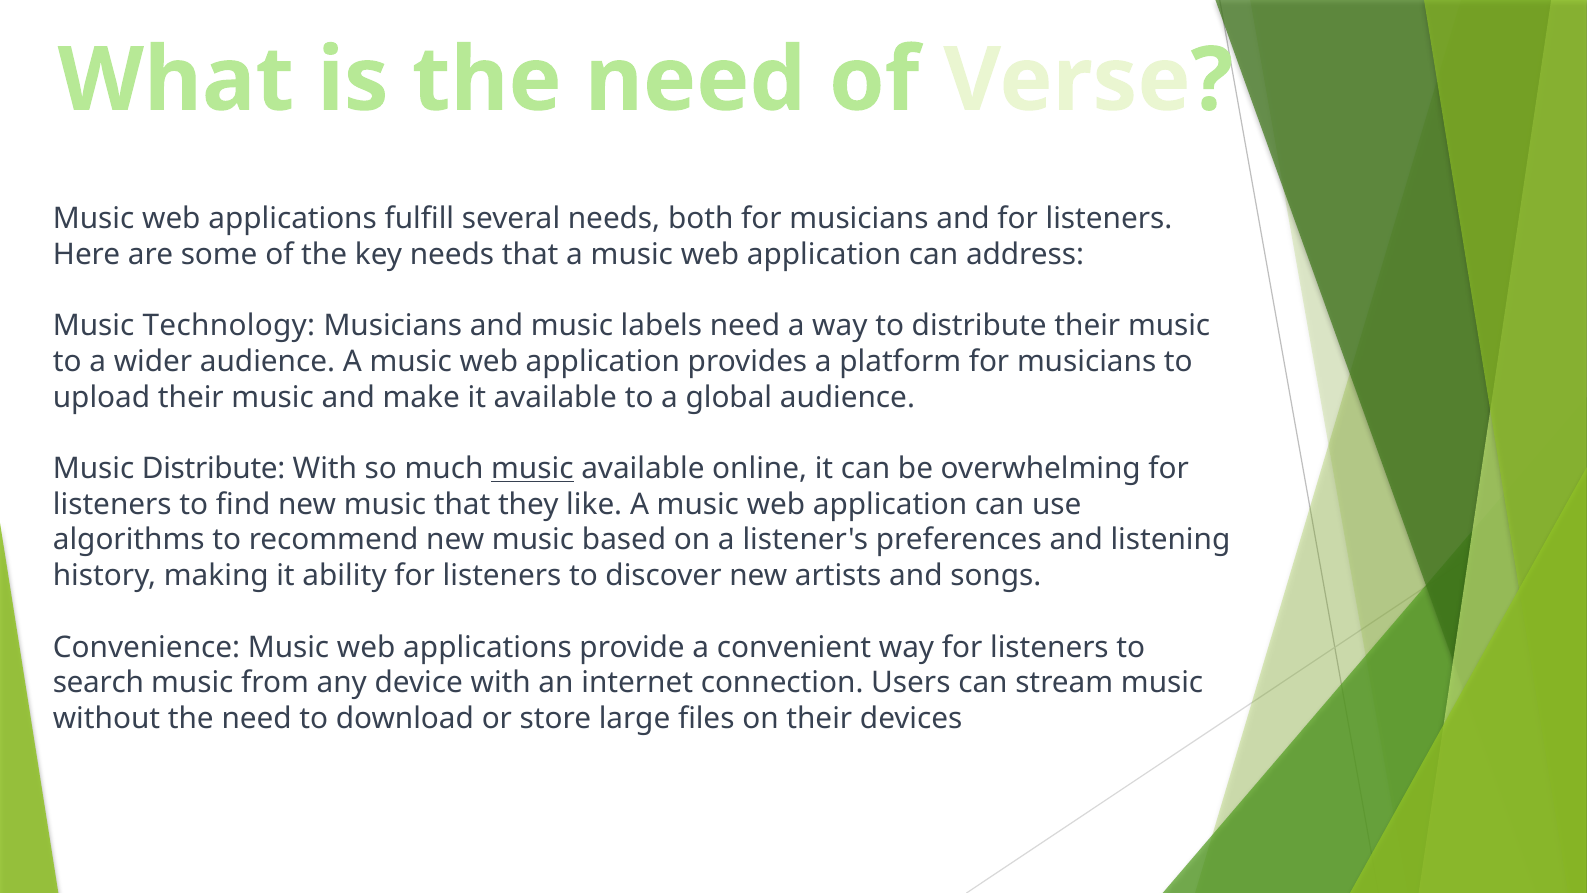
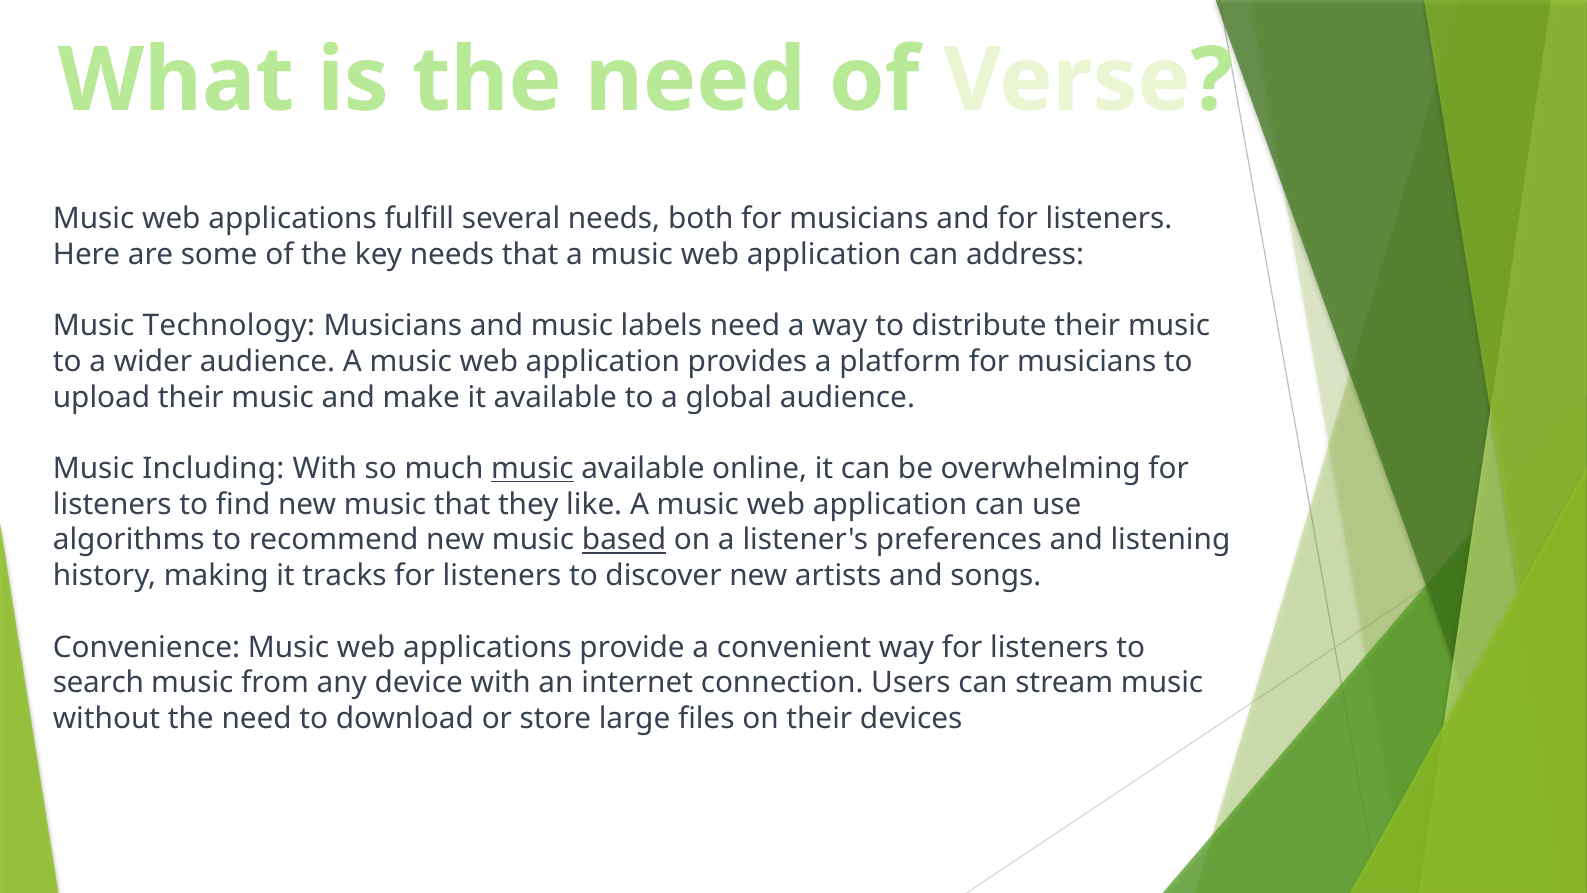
Music Distribute: Distribute -> Including
based underline: none -> present
ability: ability -> tracks
